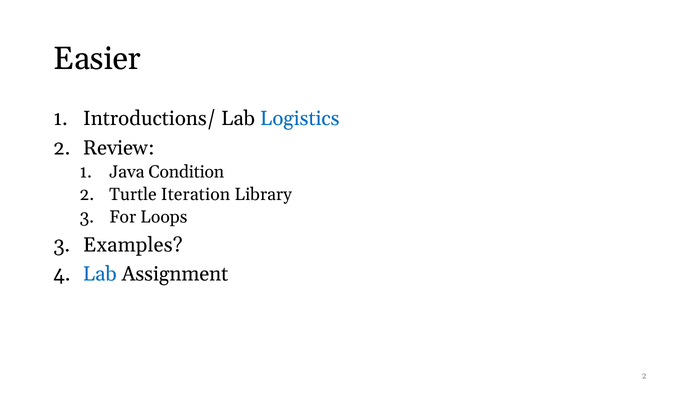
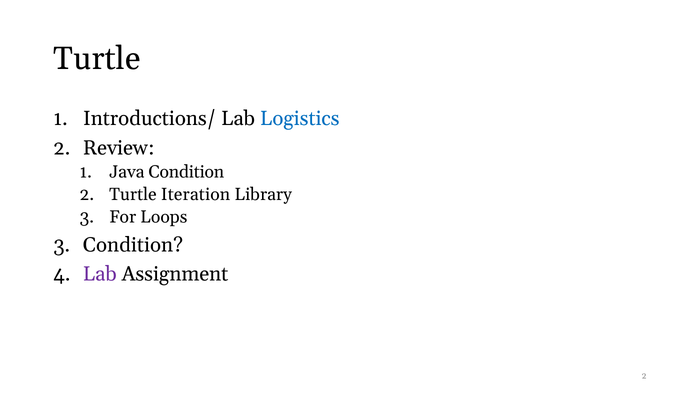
Easier at (97, 59): Easier -> Turtle
Examples at (133, 245): Examples -> Condition
Lab at (100, 274) colour: blue -> purple
